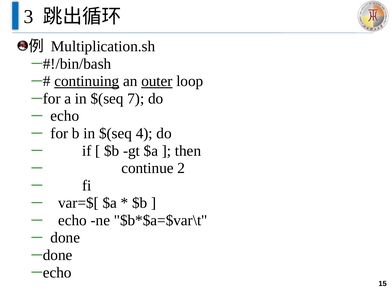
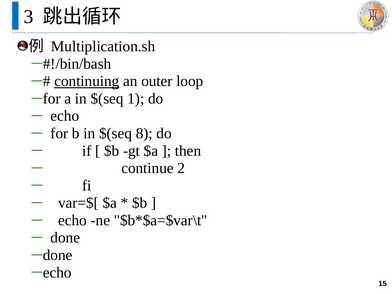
outer underline: present -> none
7: 7 -> 1
4: 4 -> 8
